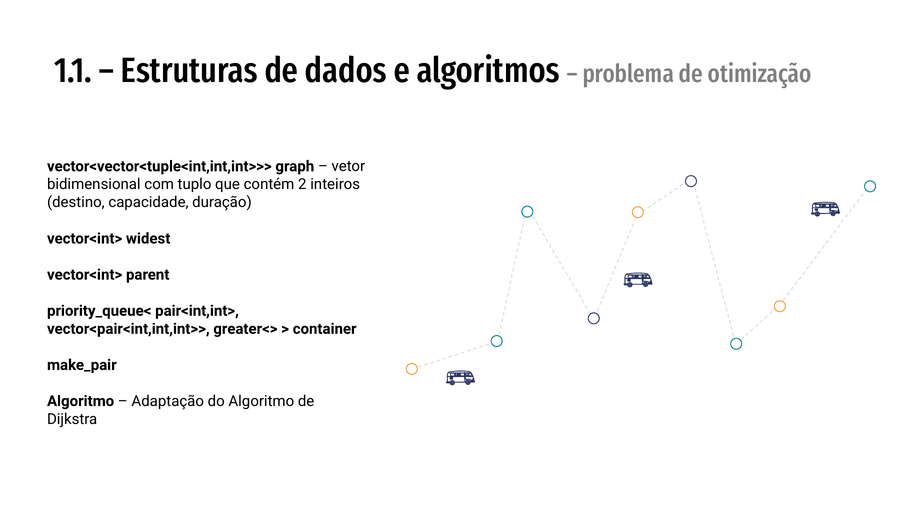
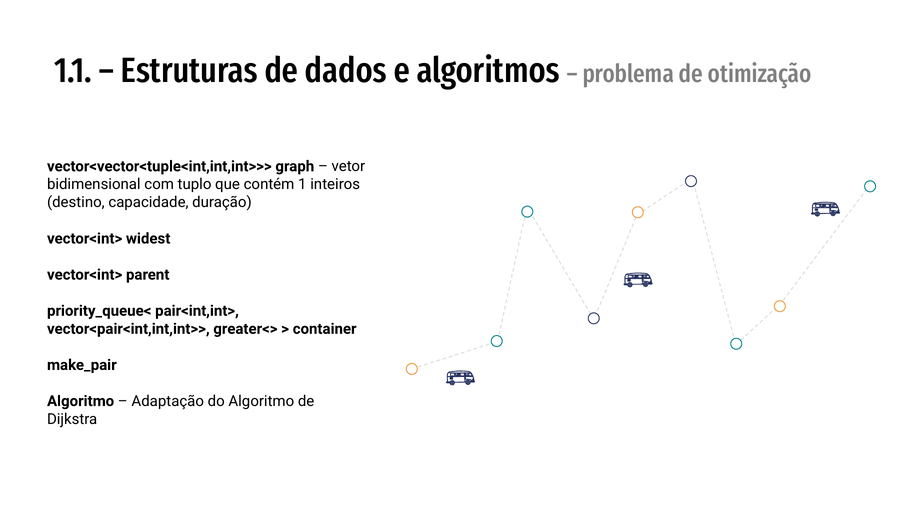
2: 2 -> 1
